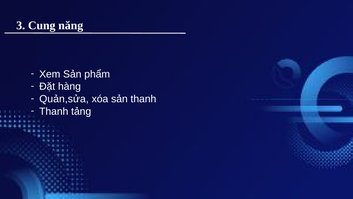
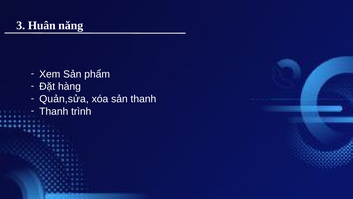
Cung: Cung -> Huân
tảng: tảng -> trình
